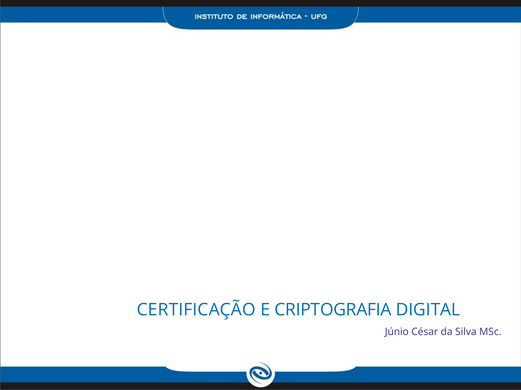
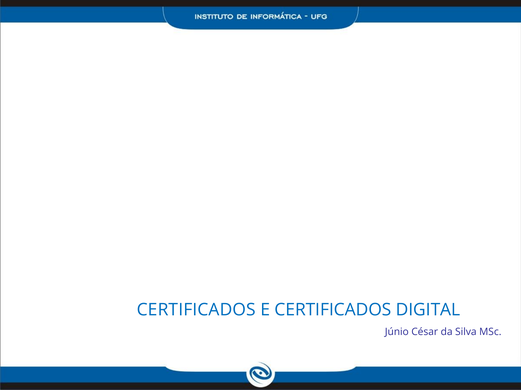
CERTIFICAÇÃO at (196, 310): CERTIFICAÇÃO -> CERTIFICADOS
E CRIPTOGRAFIA: CRIPTOGRAFIA -> CERTIFICADOS
